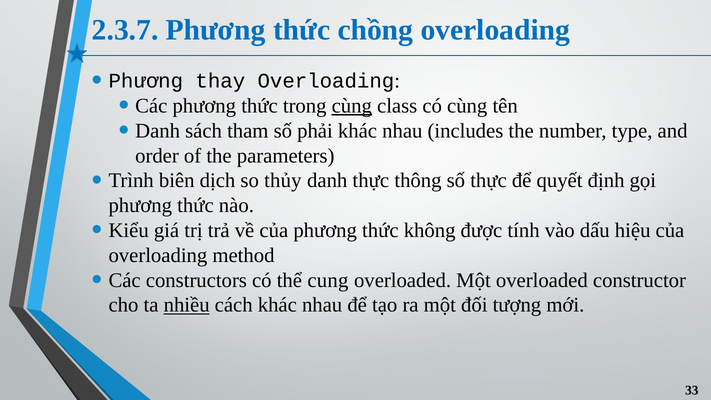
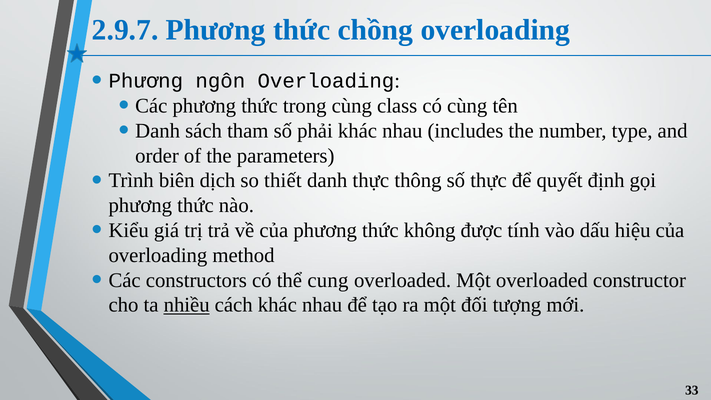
2.3.7: 2.3.7 -> 2.9.7
thay: thay -> ngôn
cùng at (352, 106) underline: present -> none
thủy: thủy -> thiết
